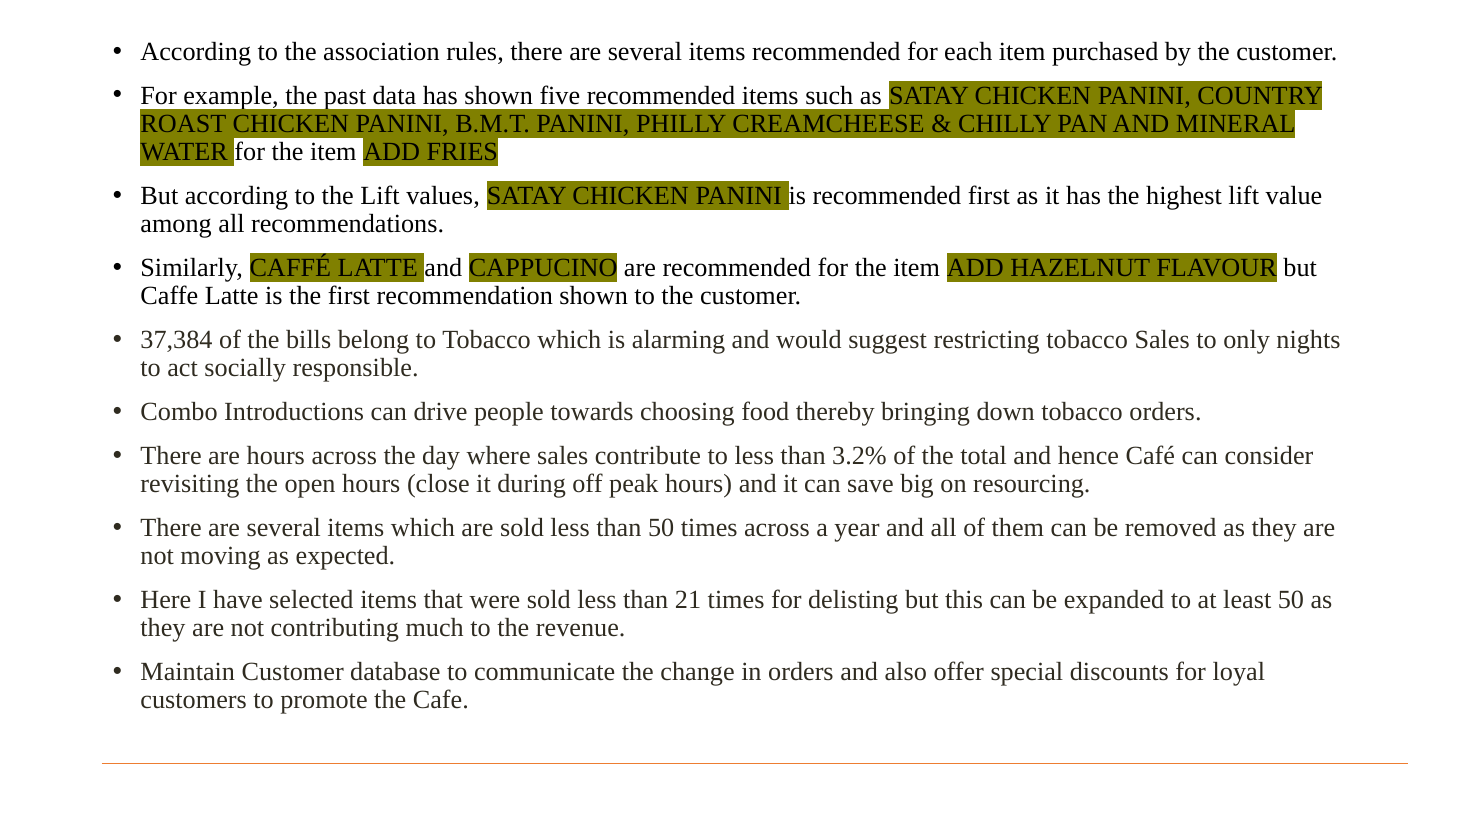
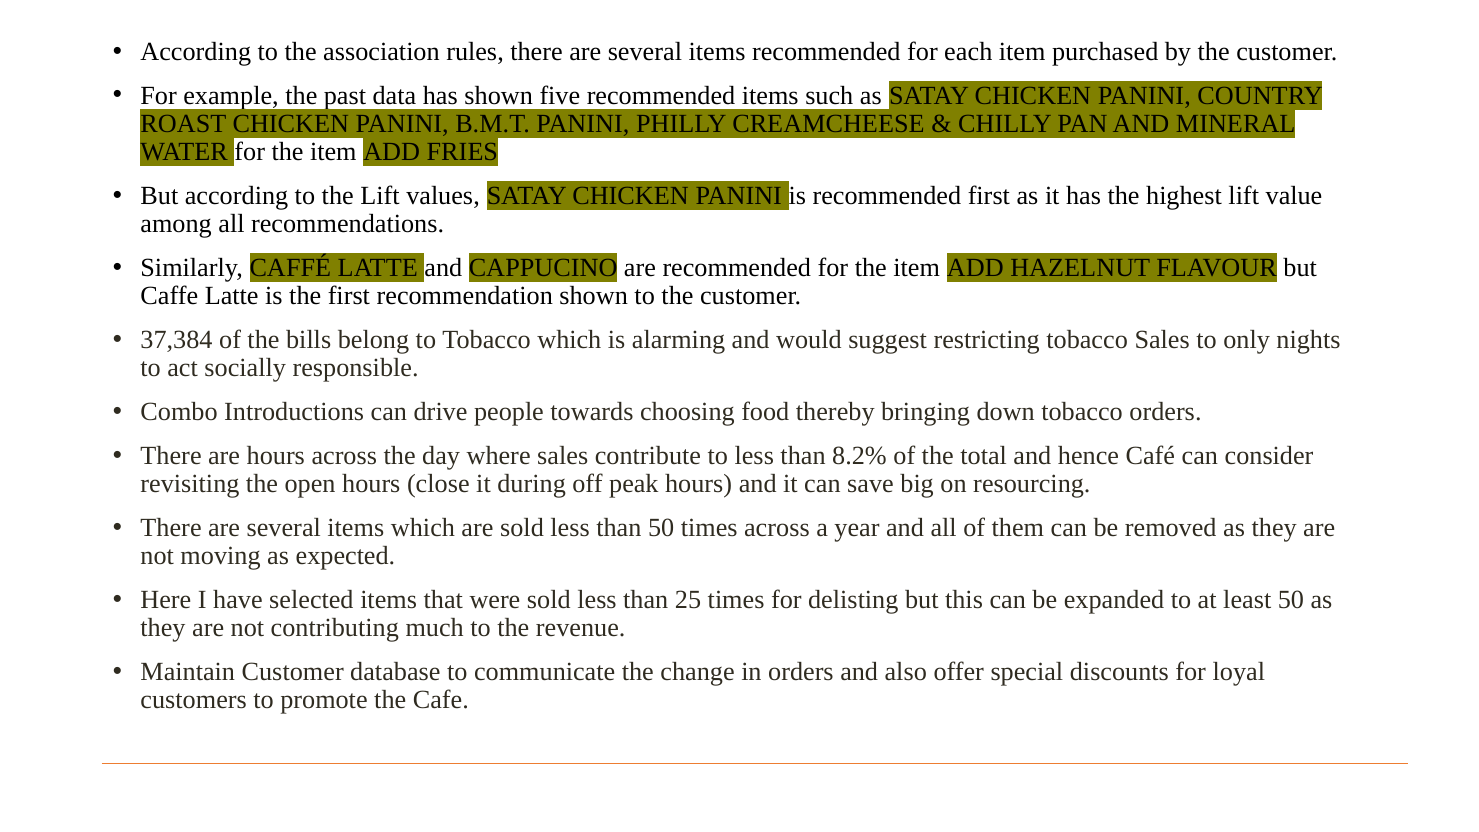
3.2%: 3.2% -> 8.2%
21: 21 -> 25
